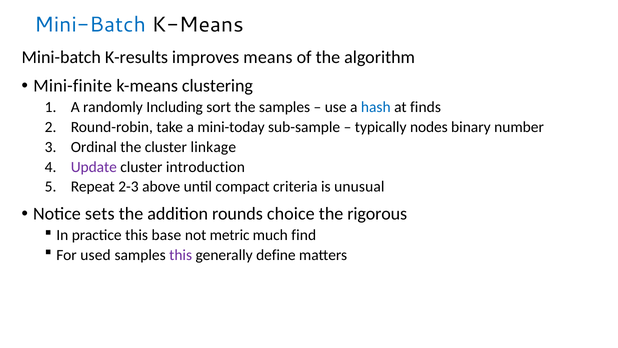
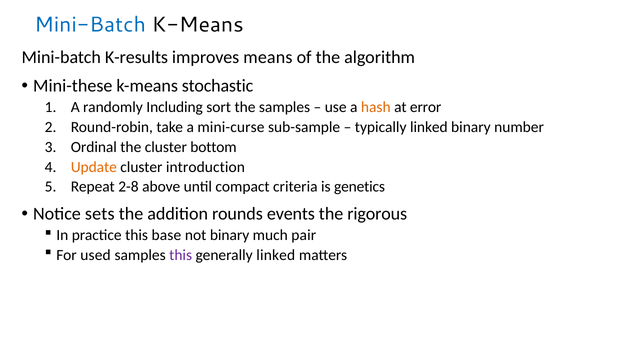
Mini-finite: Mini-finite -> Mini-these
clustering: clustering -> stochastic
hash colour: blue -> orange
finds: finds -> error
mini-today: mini-today -> mini-curse
typically nodes: nodes -> linked
linkage: linkage -> bottom
Update colour: purple -> orange
2-3: 2-3 -> 2-8
unusual: unusual -> genetics
choice: choice -> events
not metric: metric -> binary
find: find -> pair
generally define: define -> linked
